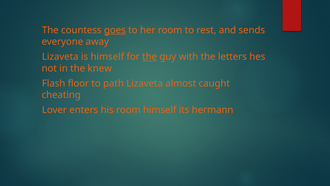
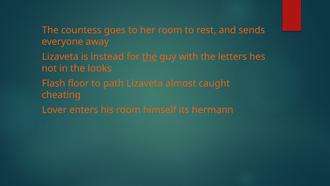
goes underline: present -> none
is himself: himself -> instead
knew: knew -> looks
